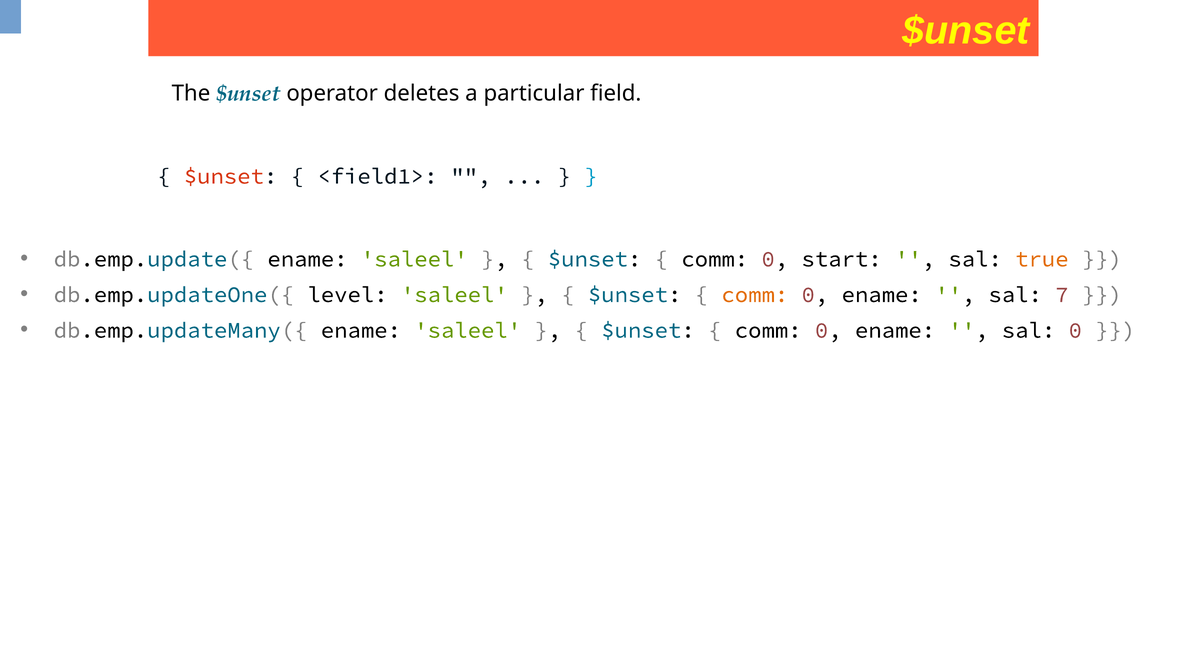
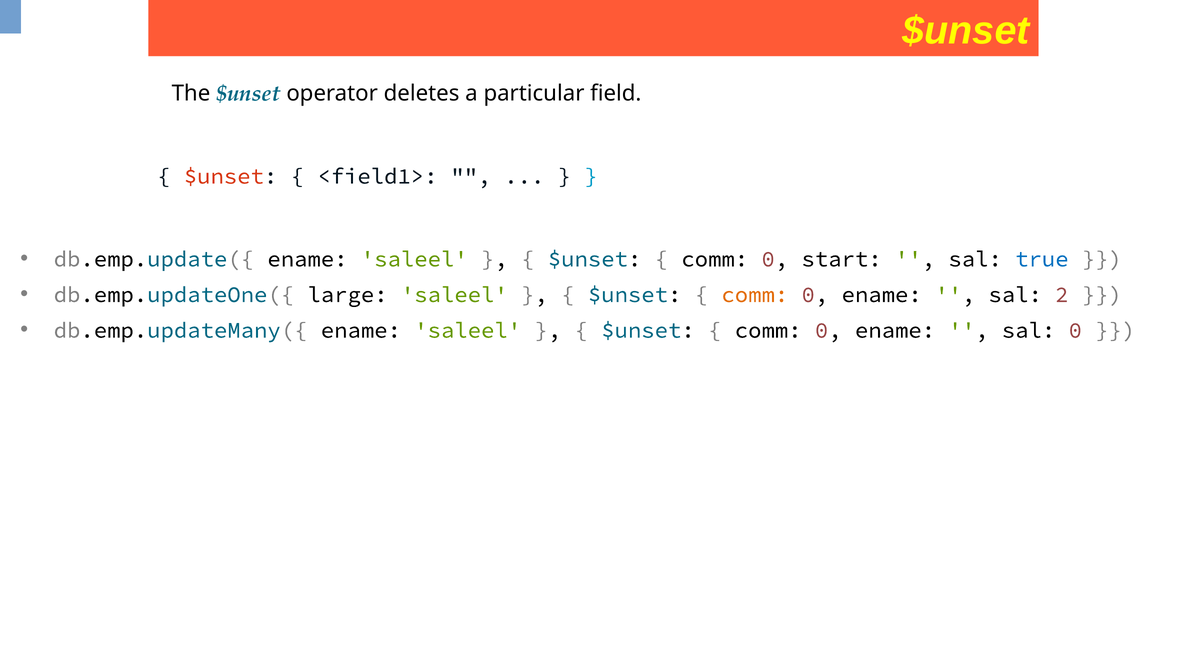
true colour: orange -> blue
level: level -> large
7: 7 -> 2
